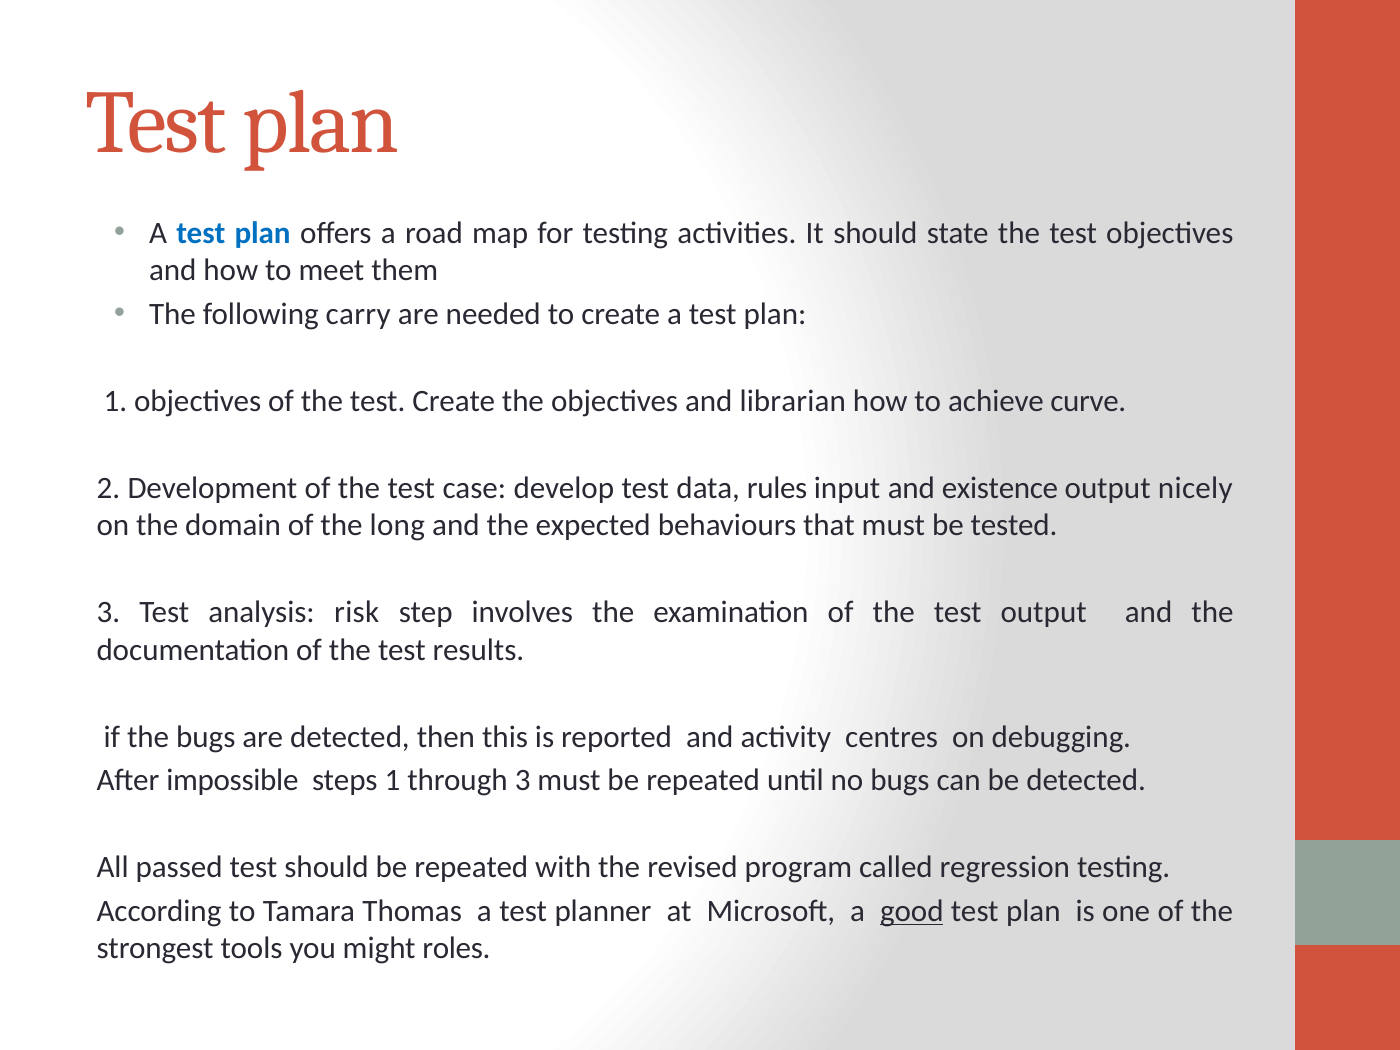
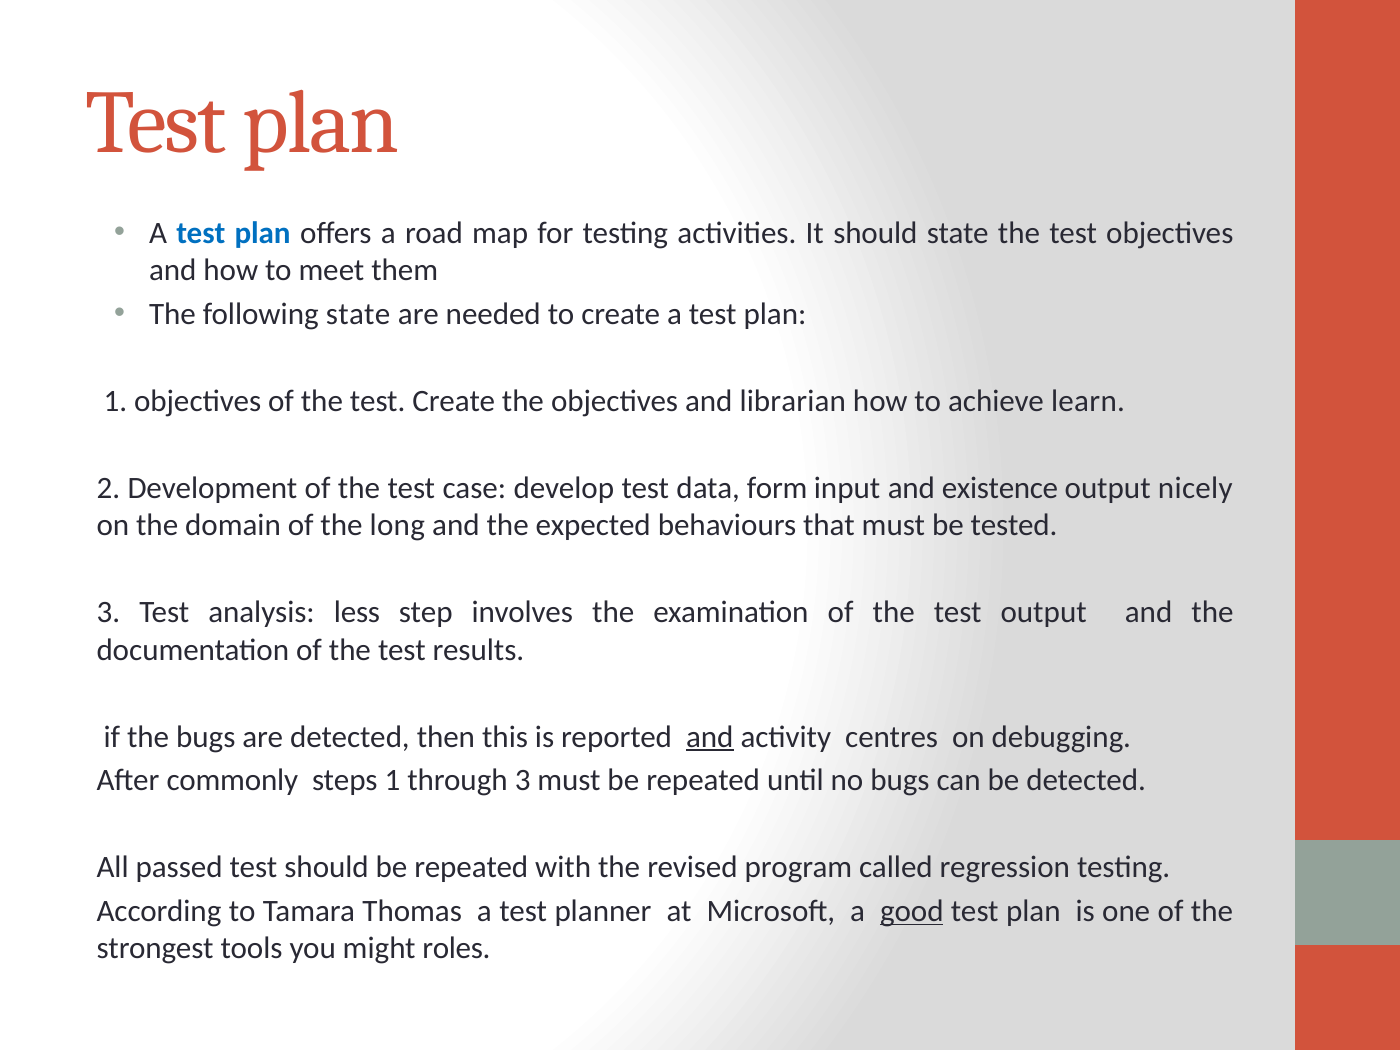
following carry: carry -> state
curve: curve -> learn
rules: rules -> form
risk: risk -> less
and at (710, 737) underline: none -> present
impossible: impossible -> commonly
